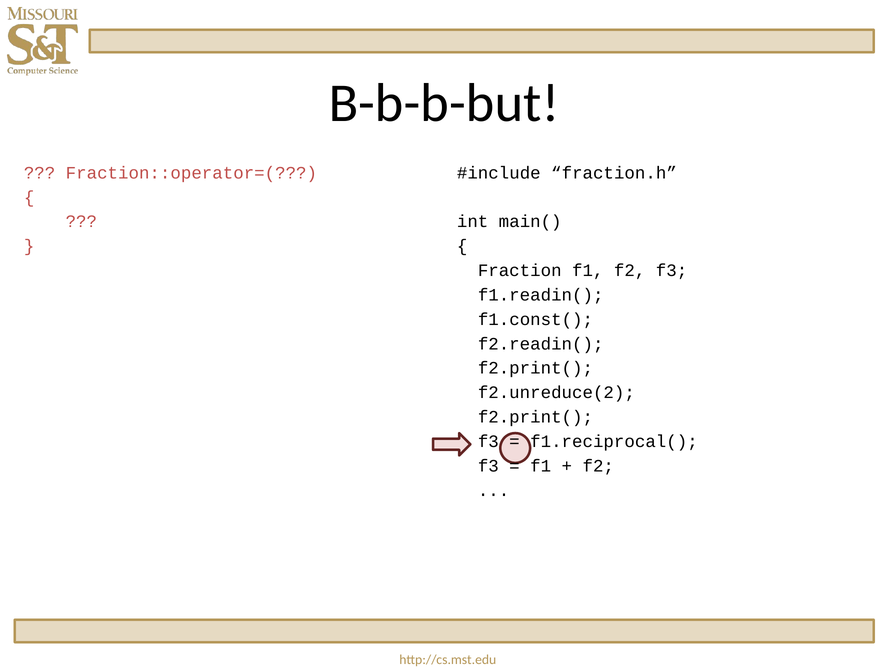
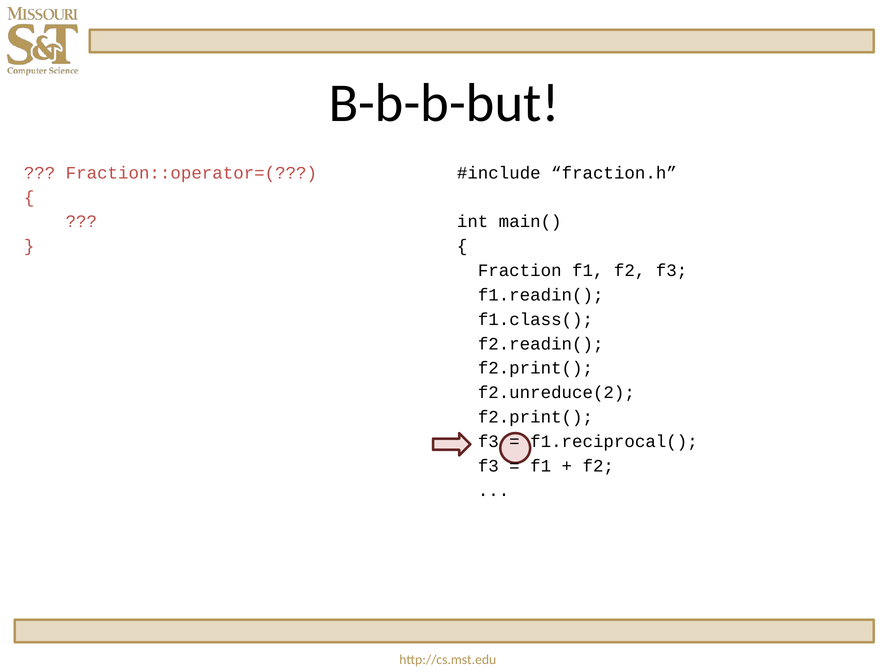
f1.const(: f1.const( -> f1.class(
